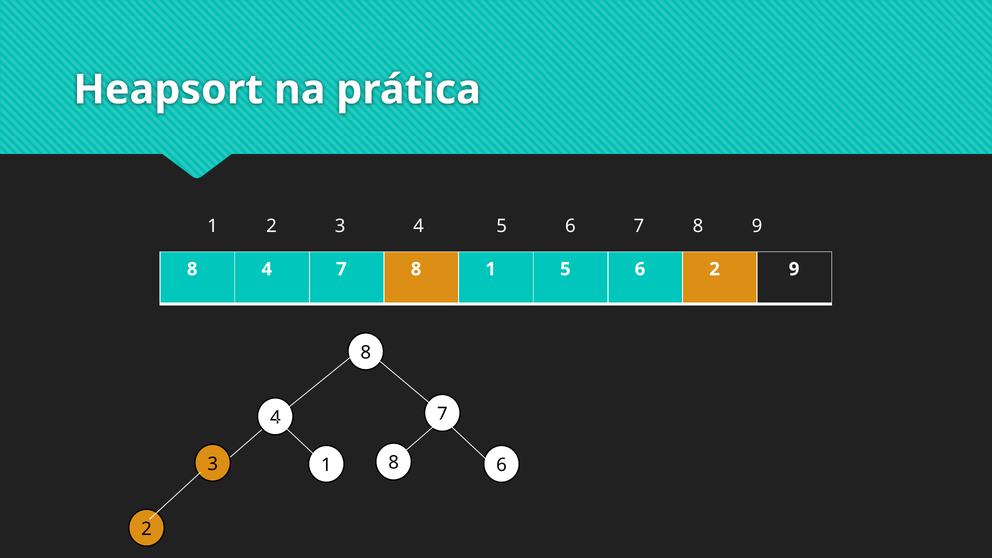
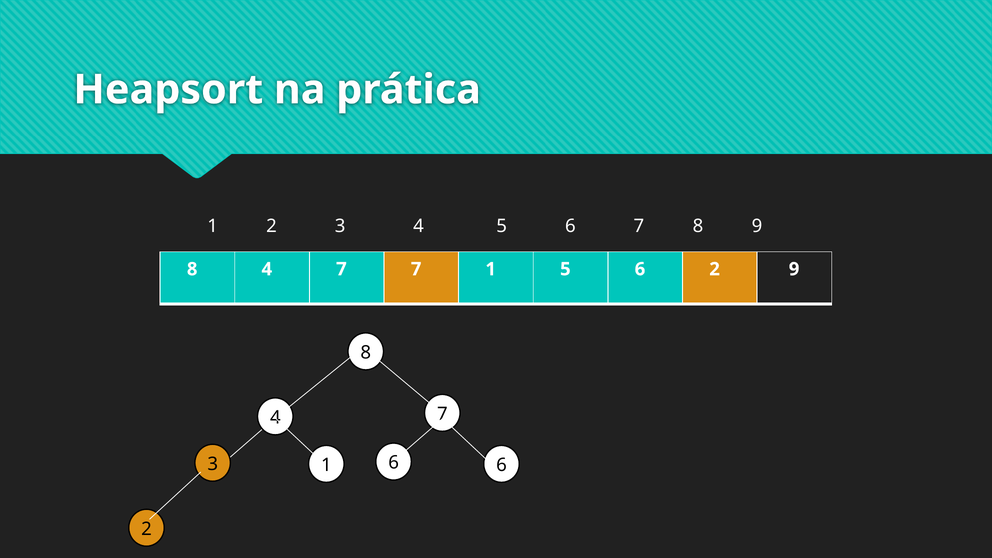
4 7 8: 8 -> 7
1 8: 8 -> 6
